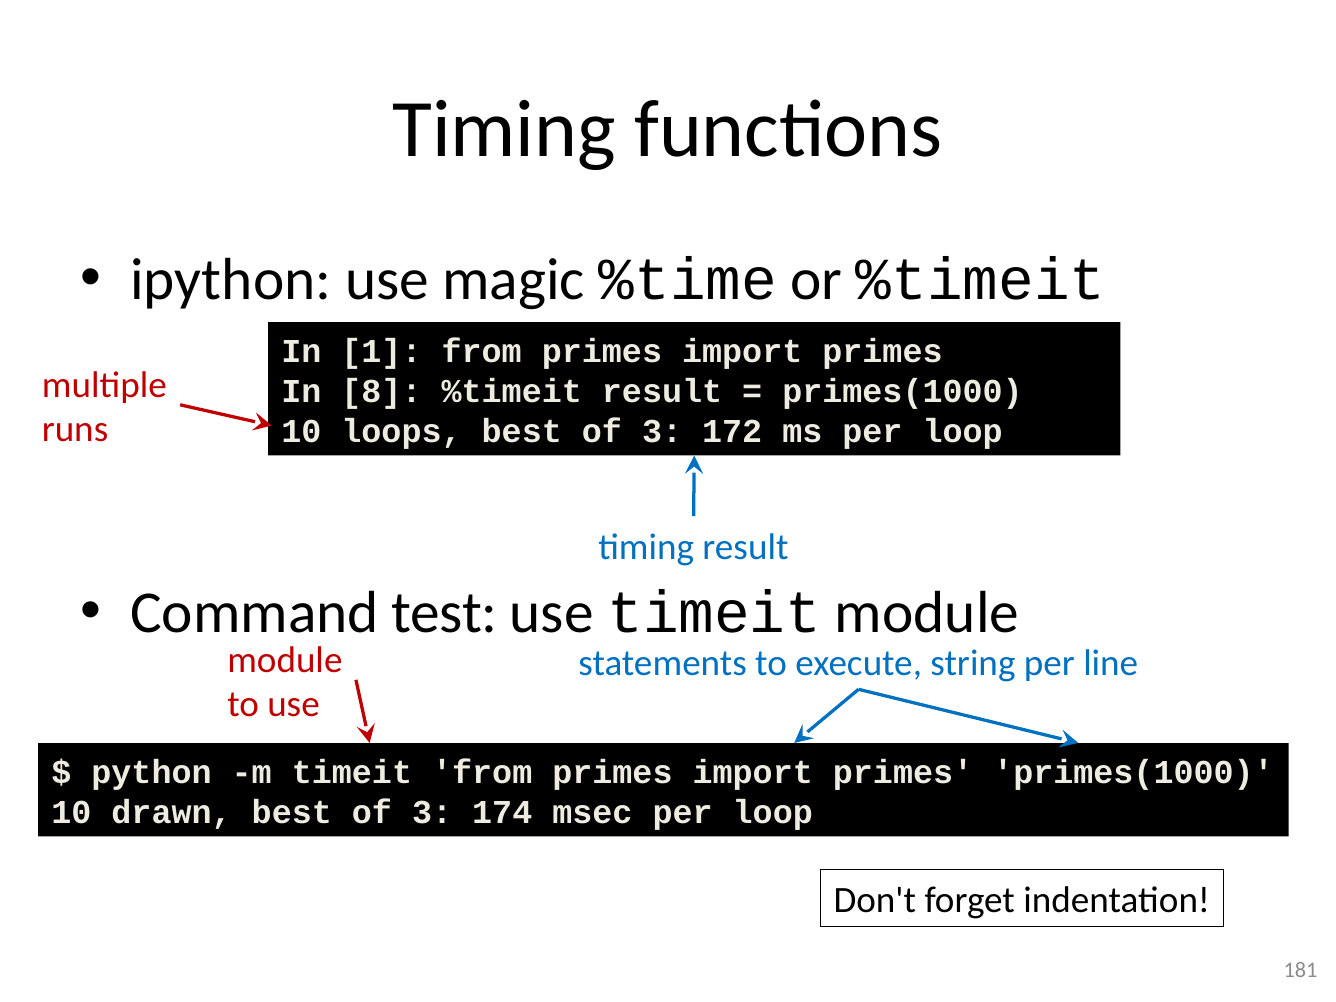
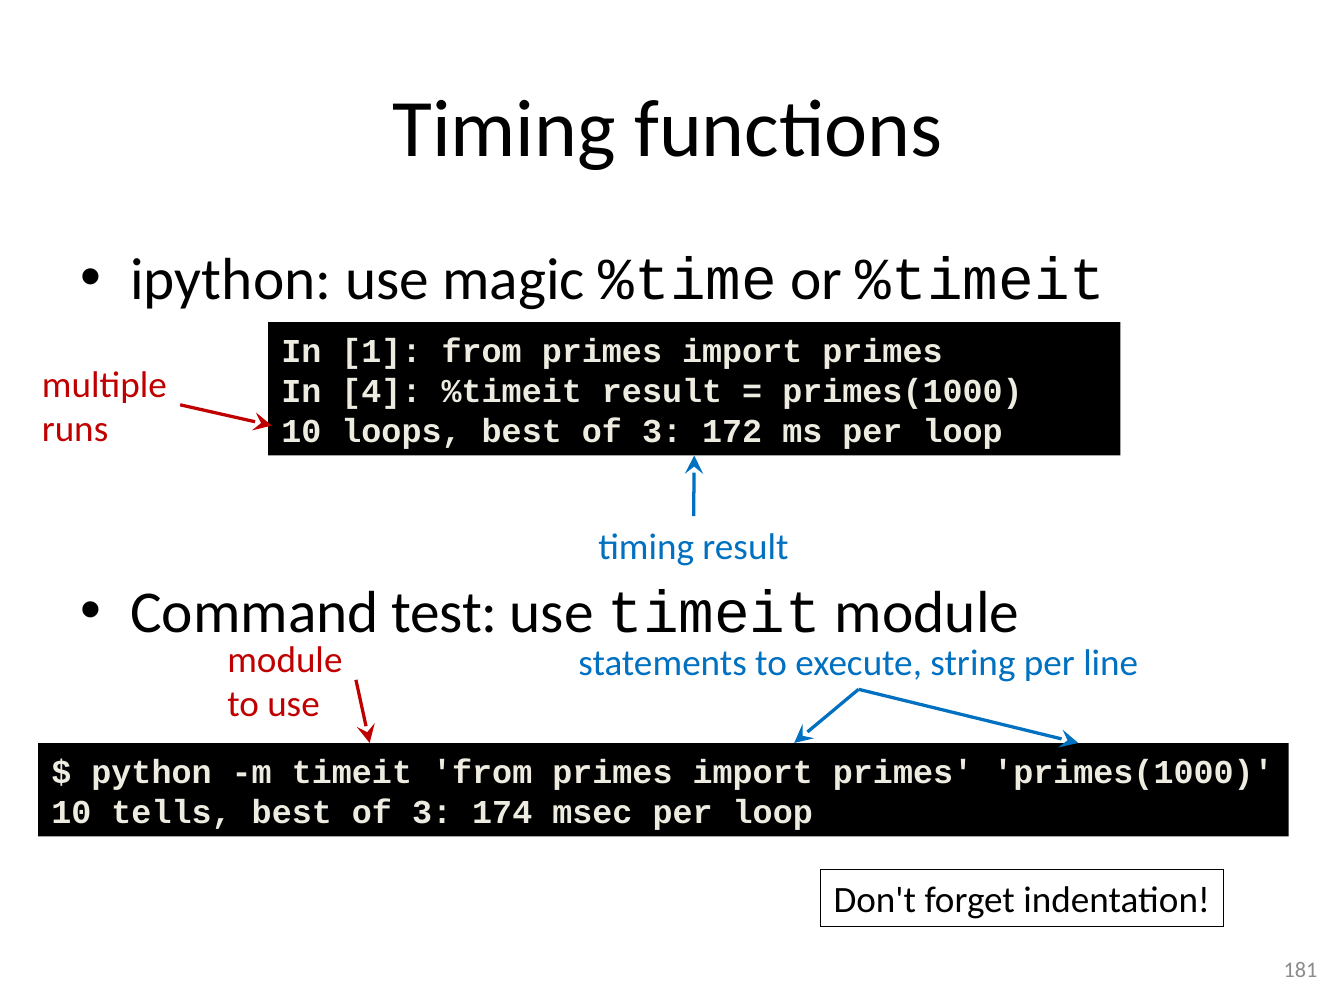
8: 8 -> 4
drawn: drawn -> tells
